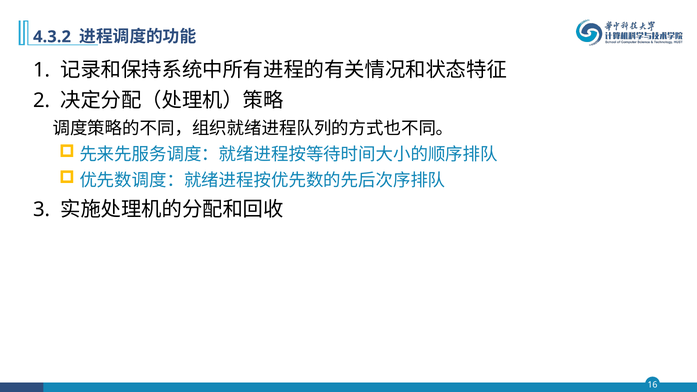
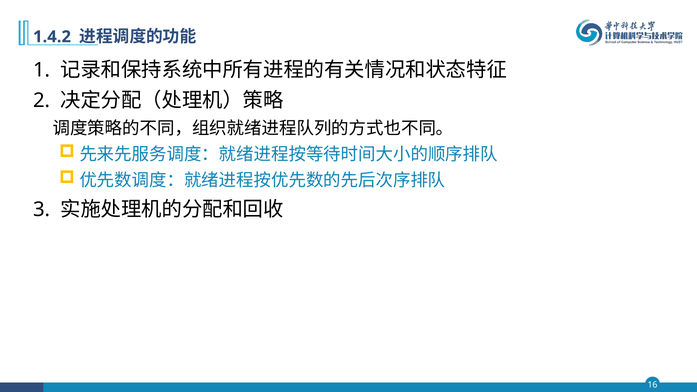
4.3.2: 4.3.2 -> 1.4.2
